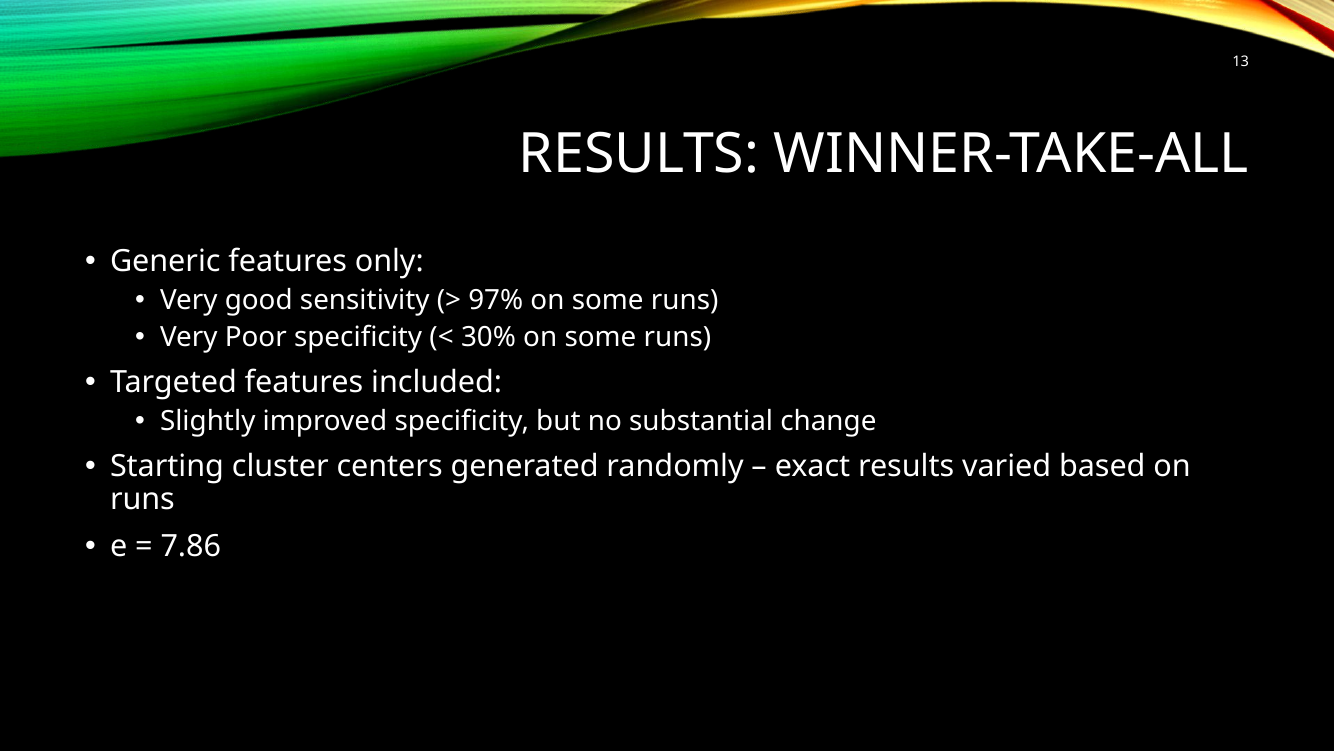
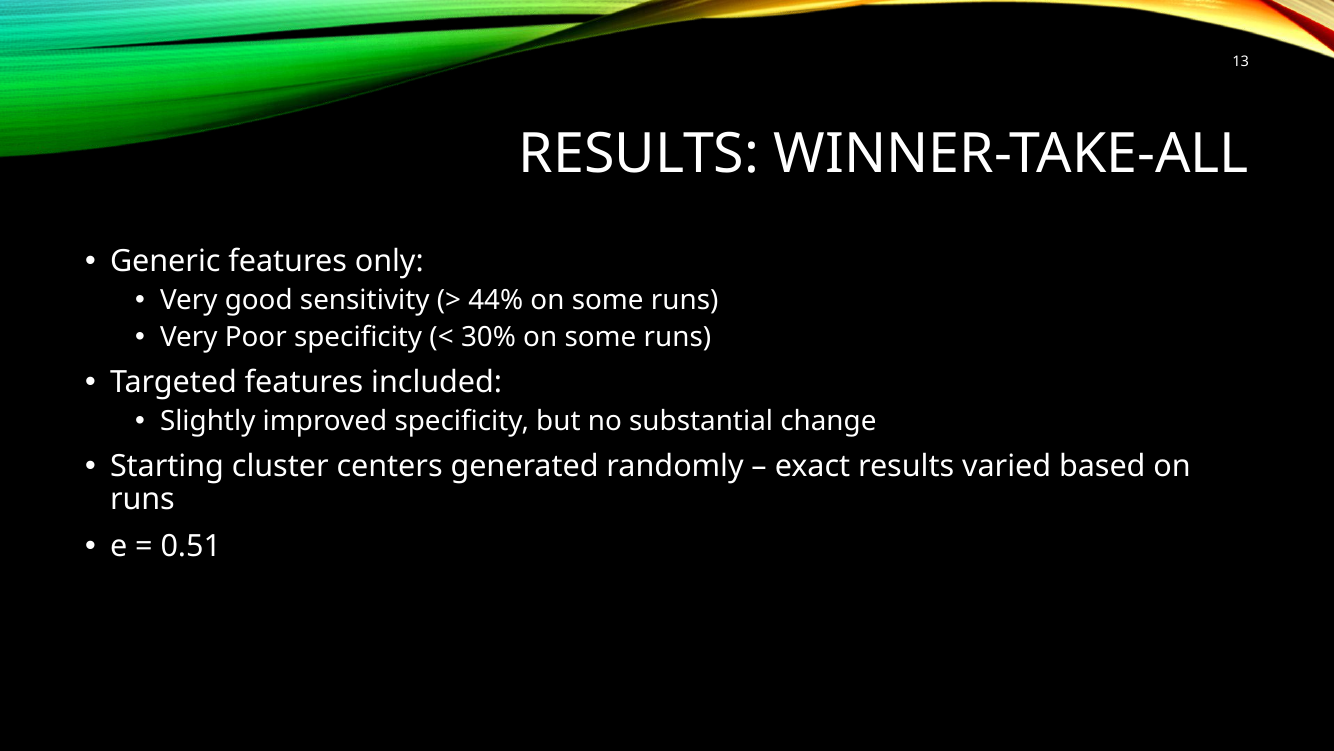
97%: 97% -> 44%
7.86: 7.86 -> 0.51
